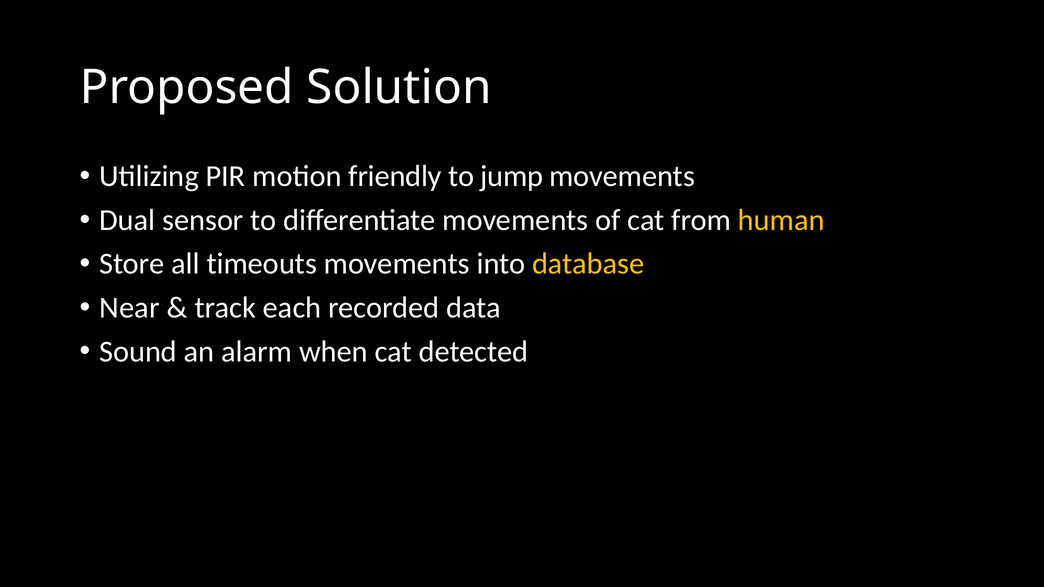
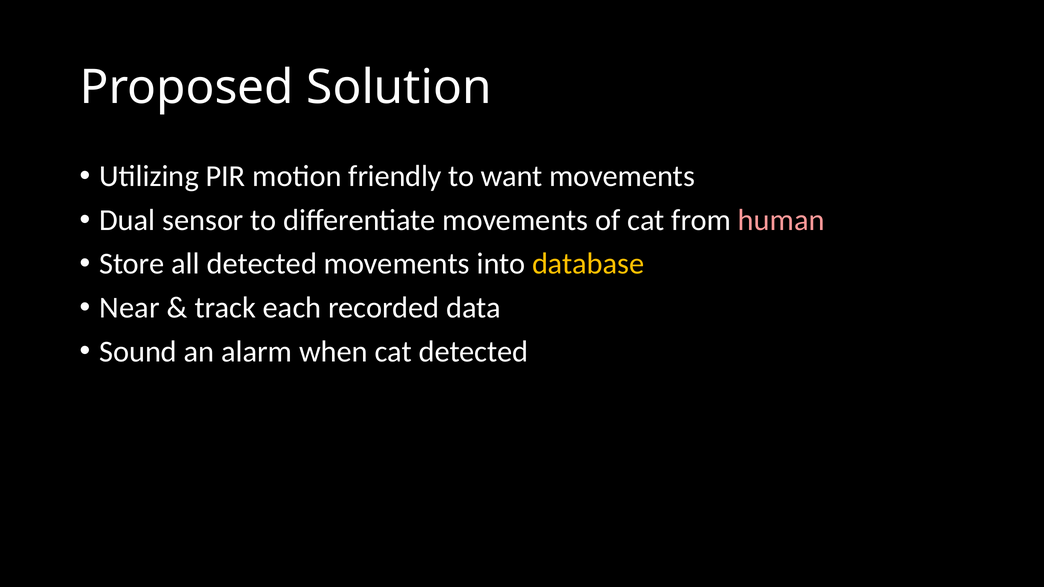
jump: jump -> want
human colour: yellow -> pink
all timeouts: timeouts -> detected
